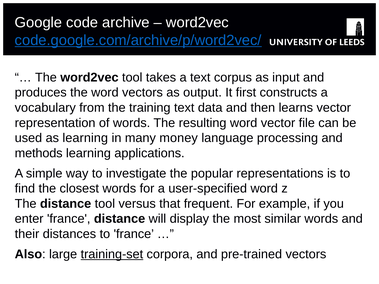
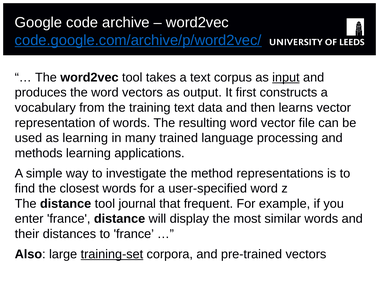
input underline: none -> present
money: money -> trained
popular: popular -> method
versus: versus -> journal
